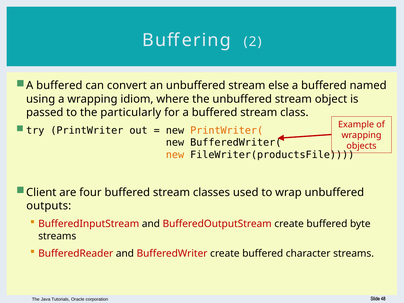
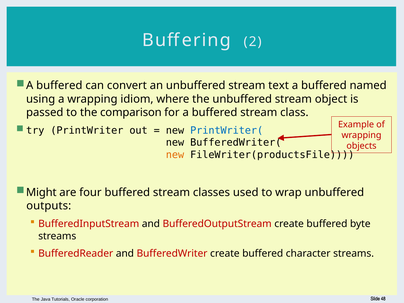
else: else -> text
particularly: particularly -> comparison
PrintWriter( colour: orange -> blue
Client: Client -> Might
